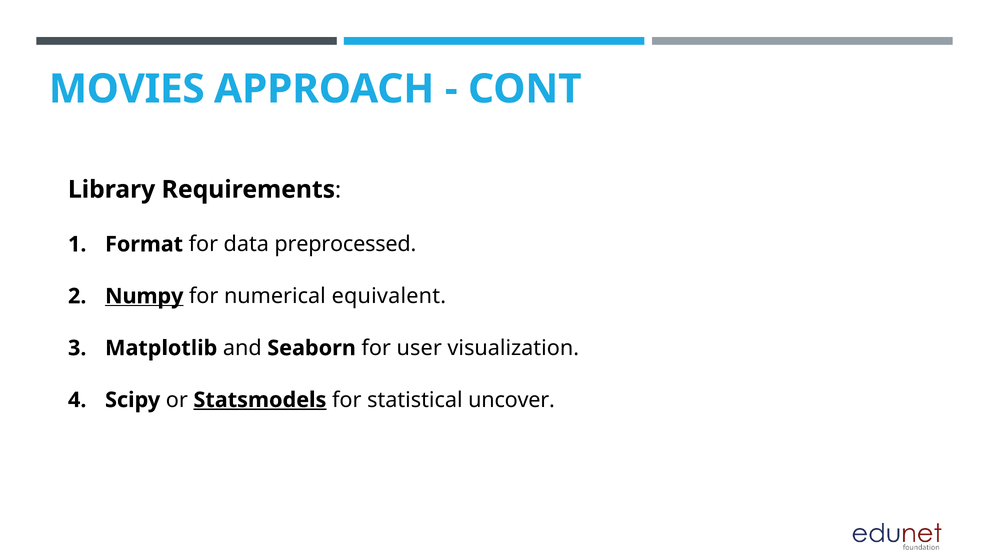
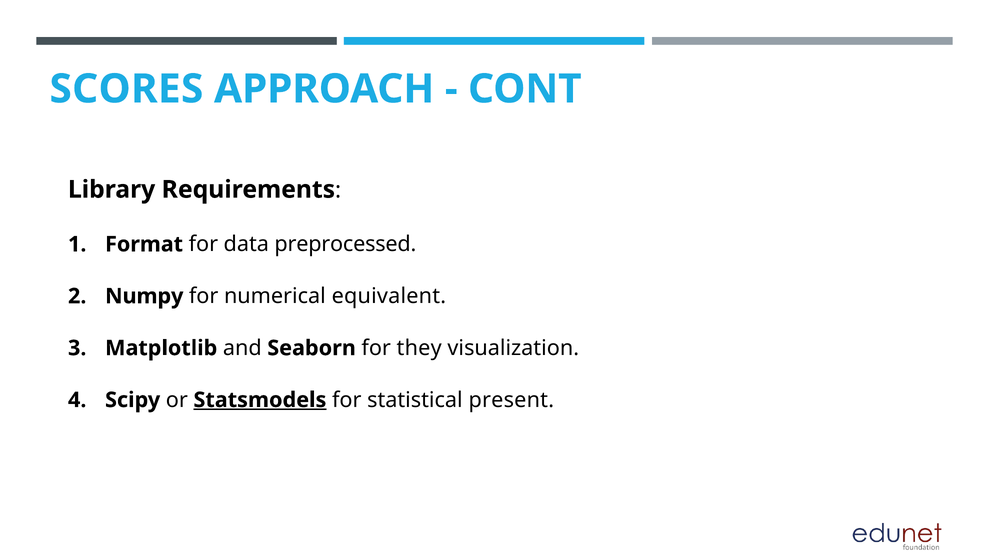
MOVIES: MOVIES -> SCORES
Numpy underline: present -> none
user: user -> they
uncover: uncover -> present
